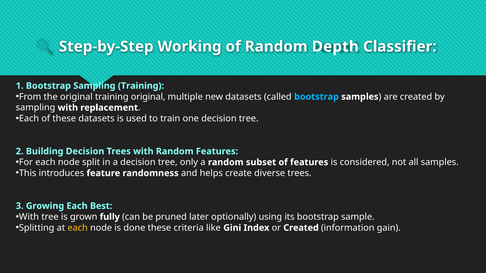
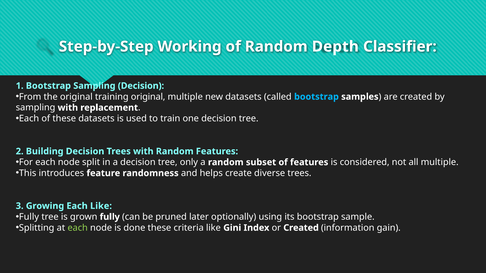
Sampling Training: Training -> Decision
all samples: samples -> multiple
Each Best: Best -> Like
With at (29, 217): With -> Fully
each at (78, 228) colour: yellow -> light green
